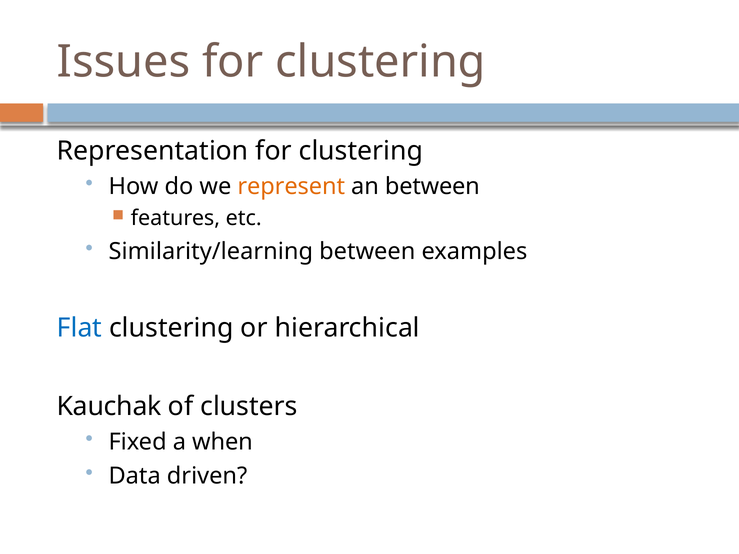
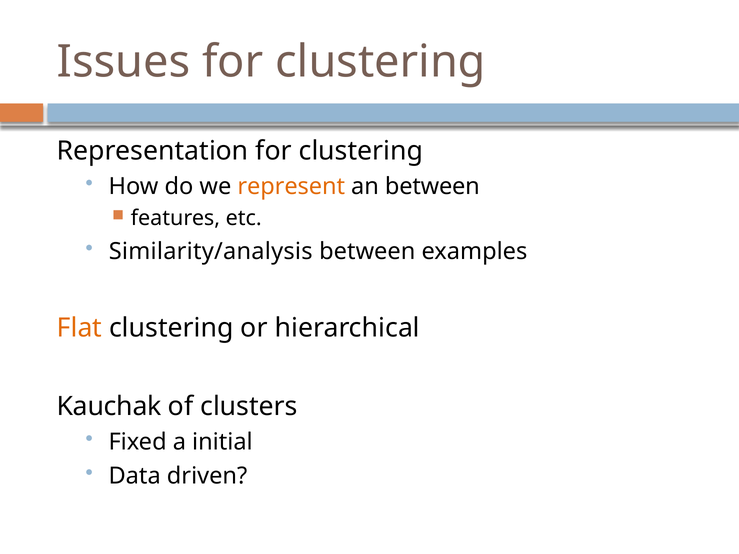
Similarity/learning: Similarity/learning -> Similarity/analysis
Flat colour: blue -> orange
when: when -> initial
